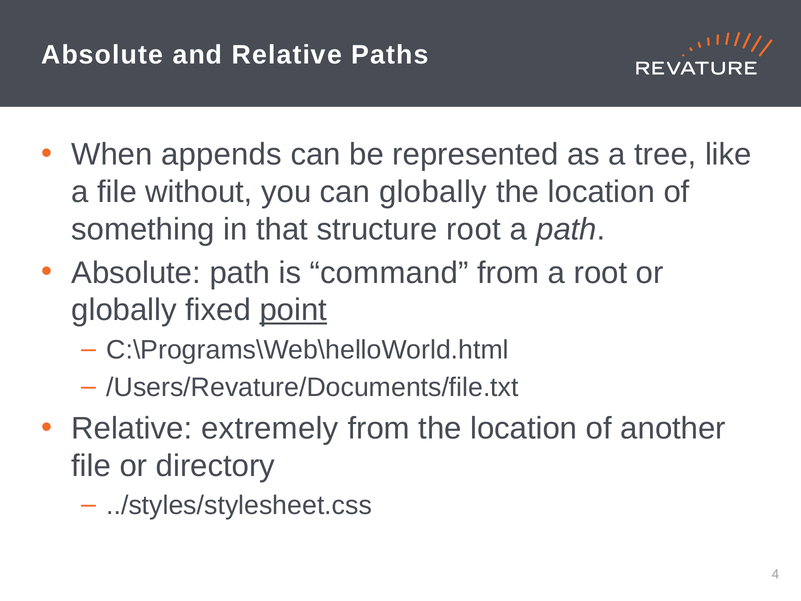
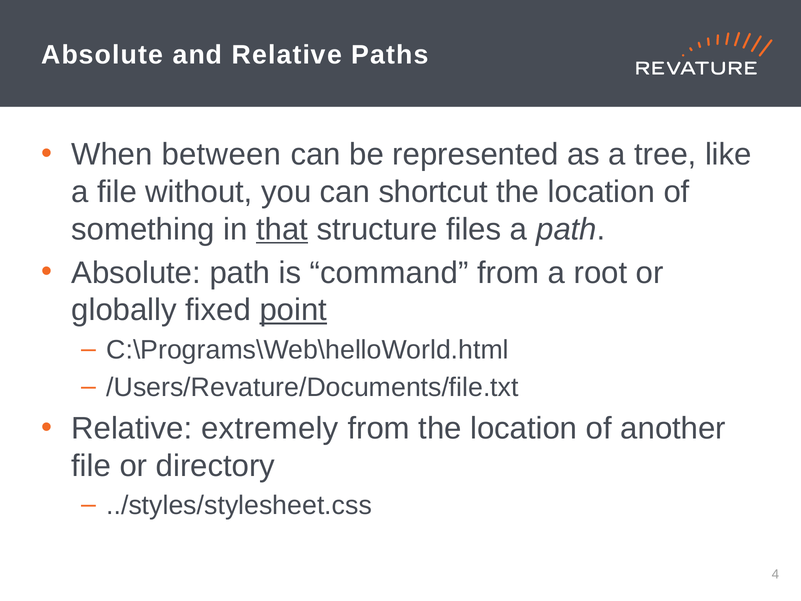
appends: appends -> between
can globally: globally -> shortcut
that underline: none -> present
structure root: root -> files
